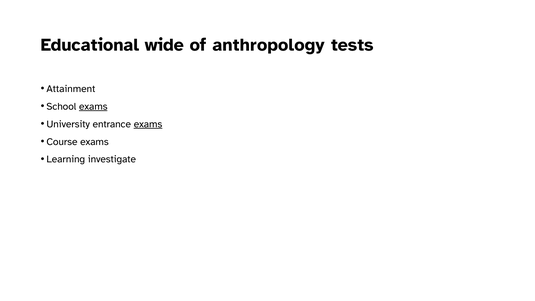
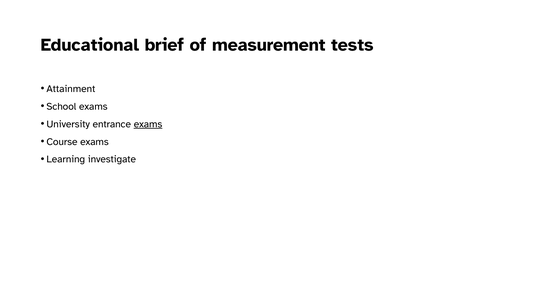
wide: wide -> brief
anthropology: anthropology -> measurement
exams at (93, 106) underline: present -> none
